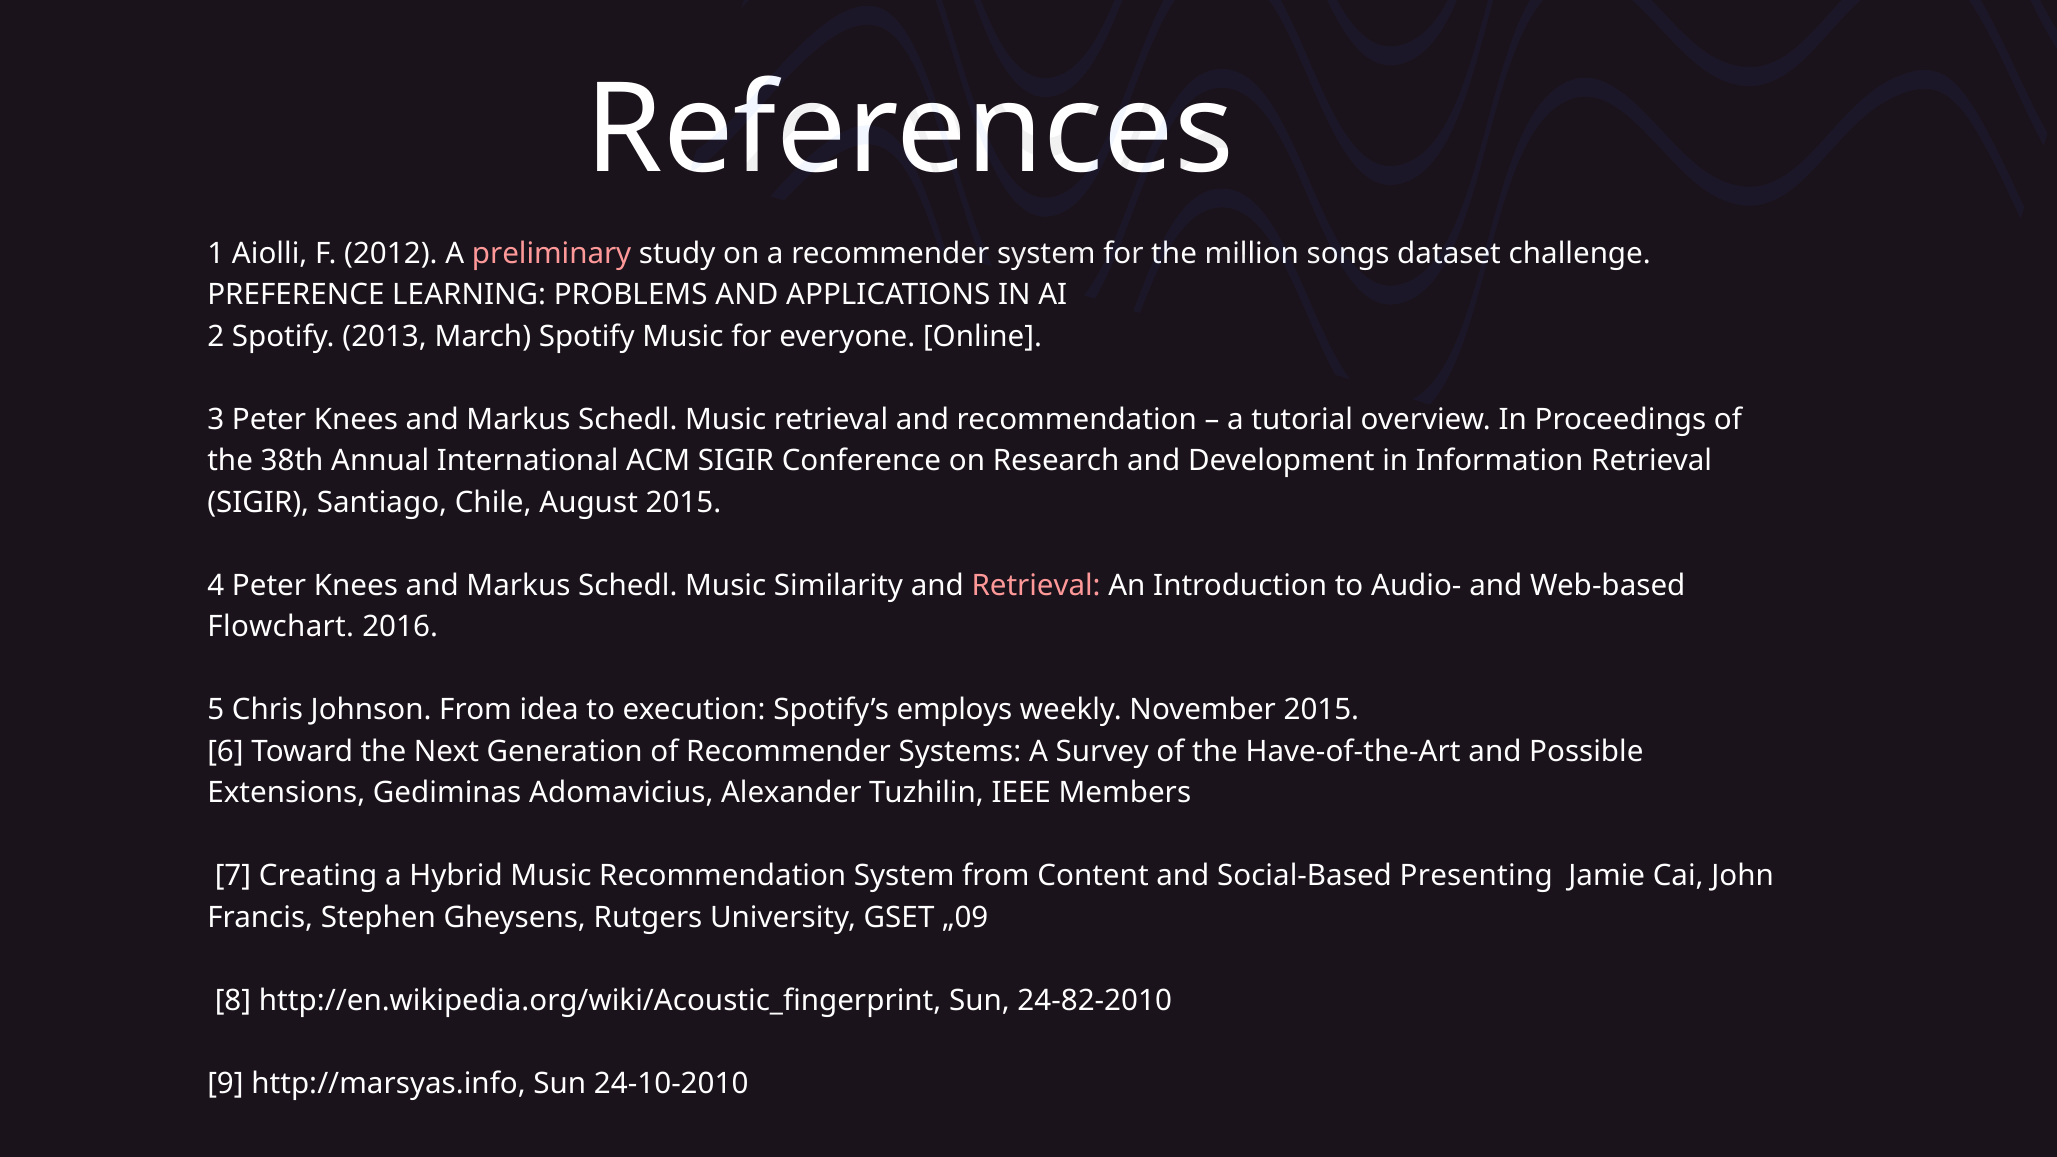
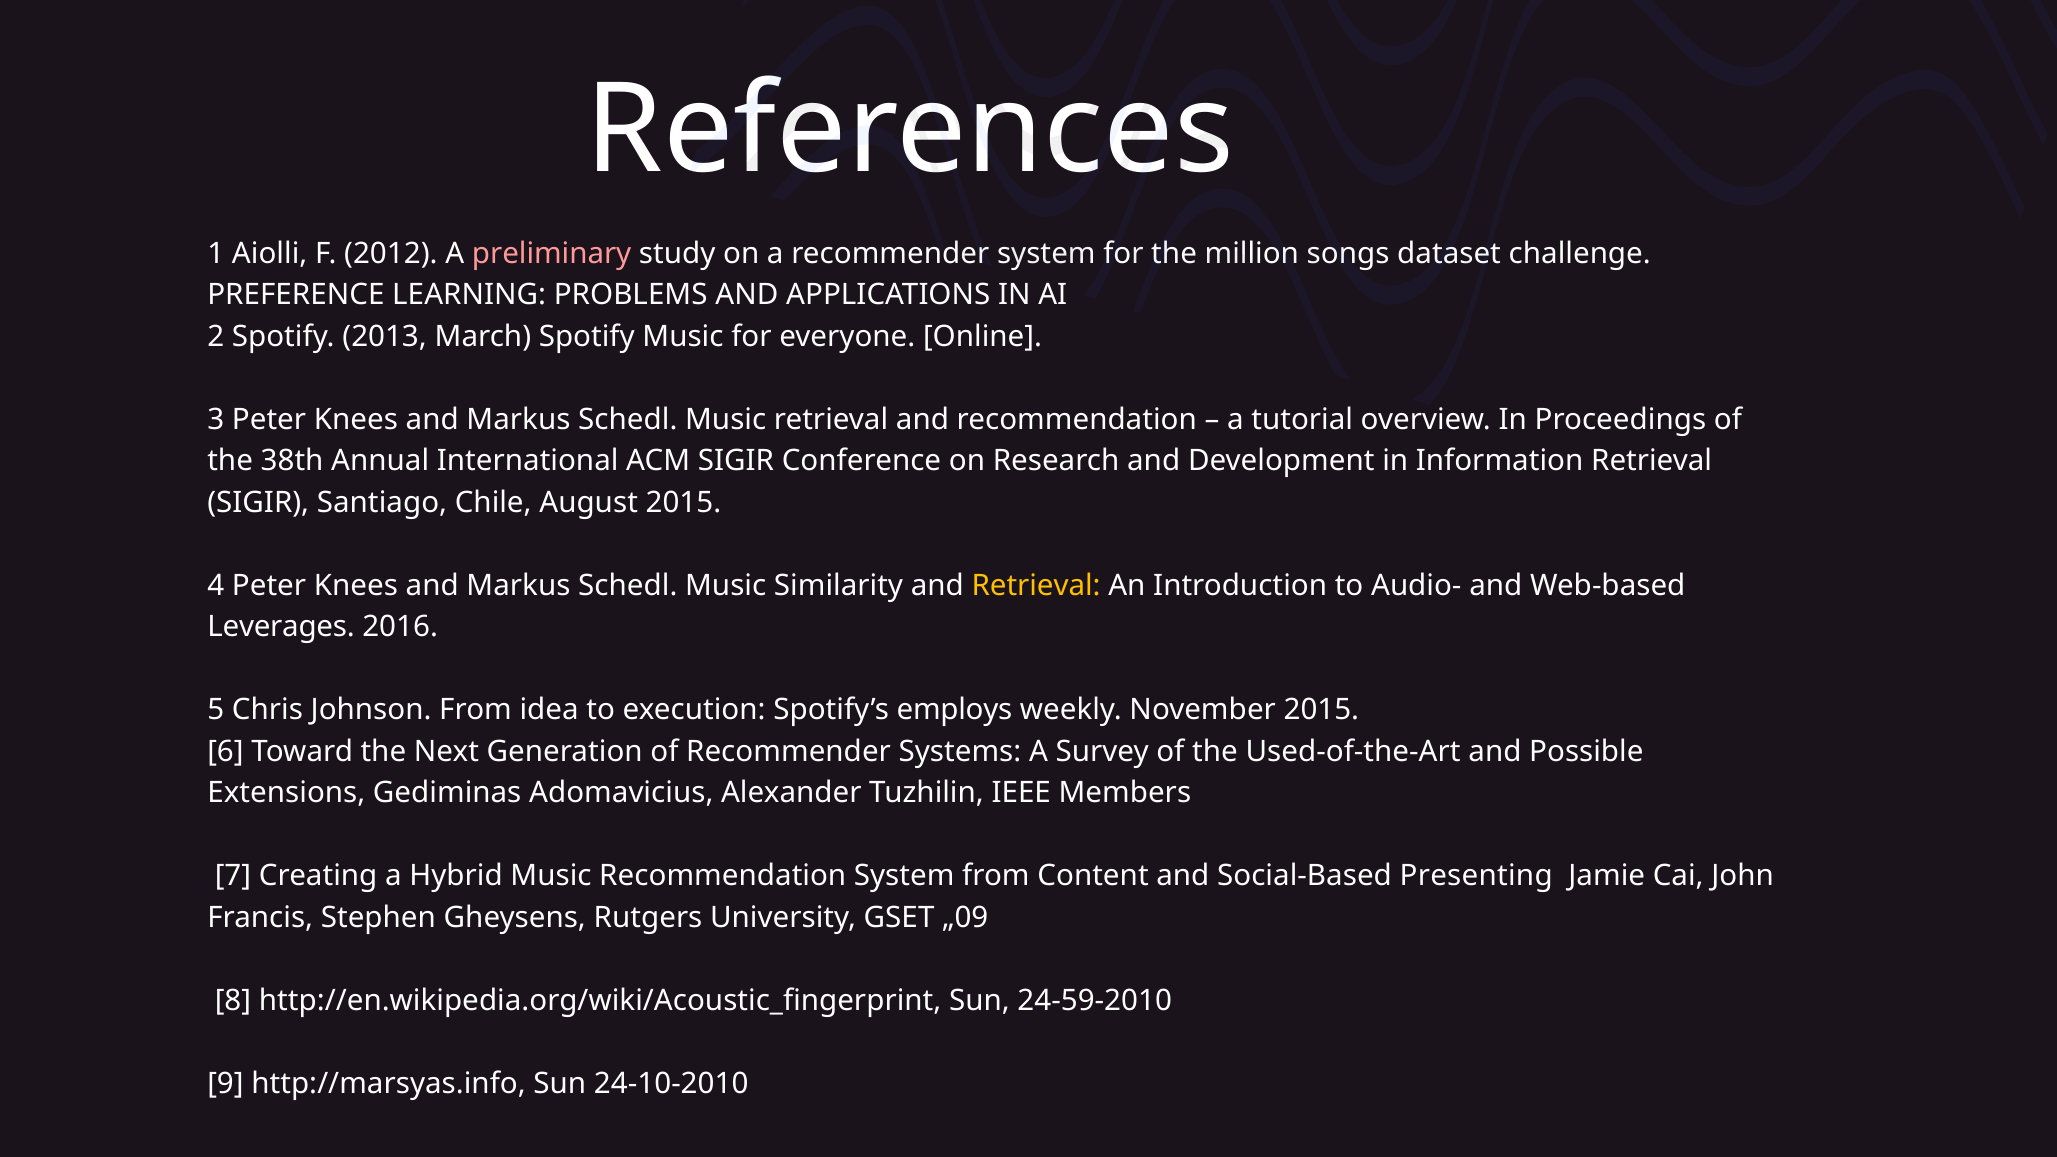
Retrieval at (1036, 585) colour: pink -> yellow
Flowchart: Flowchart -> Leverages
Have-of-the-Art: Have-of-the-Art -> Used-of-the-Art
24-82-2010: 24-82-2010 -> 24-59-2010
